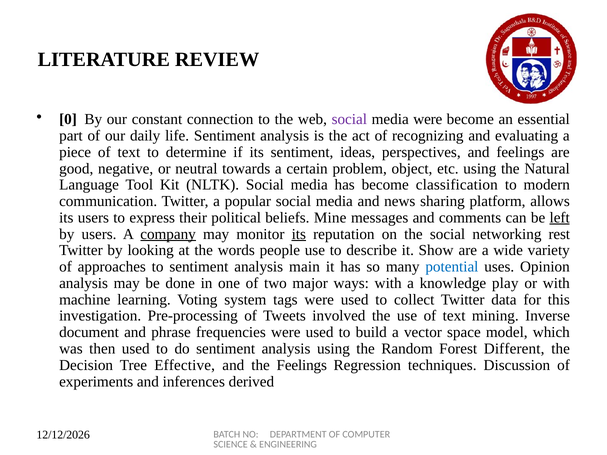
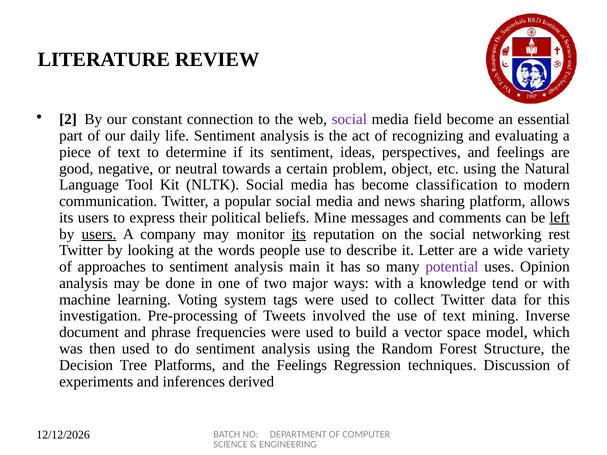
0: 0 -> 2
media were: were -> field
users at (99, 234) underline: none -> present
company underline: present -> none
Show: Show -> Letter
potential colour: blue -> purple
play: play -> tend
Different: Different -> Structure
Effective: Effective -> Platforms
